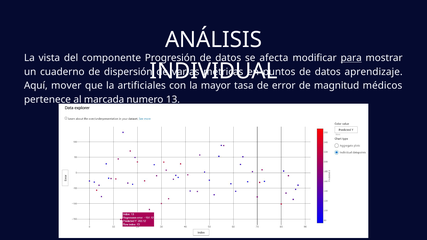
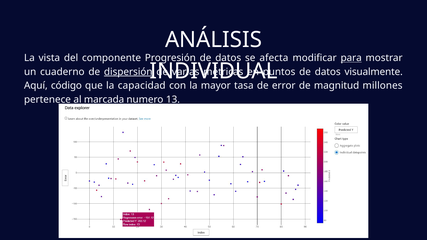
dispersión underline: none -> present
aprendizaje: aprendizaje -> visualmente
mover: mover -> código
artificiales: artificiales -> capacidad
médicos: médicos -> millones
